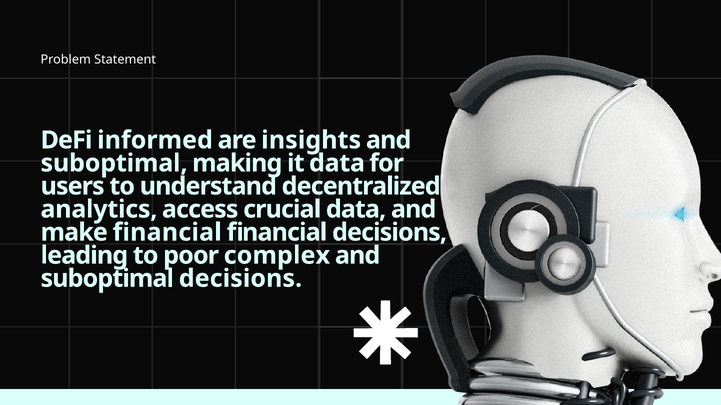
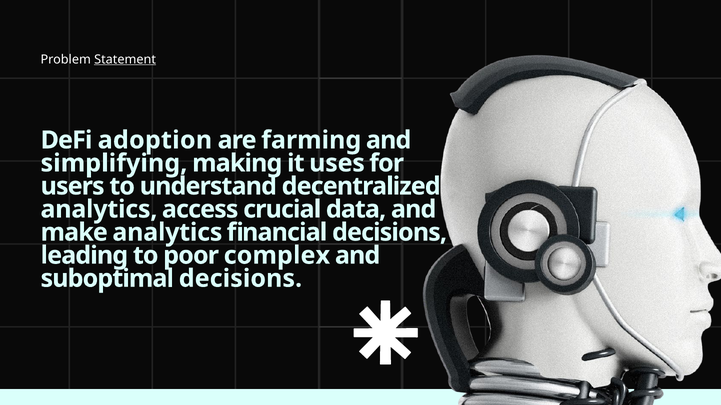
Statement underline: none -> present
informed: informed -> adoption
insights: insights -> farming
suboptimal at (114, 163): suboptimal -> simplifying
it data: data -> uses
make financial: financial -> analytics
